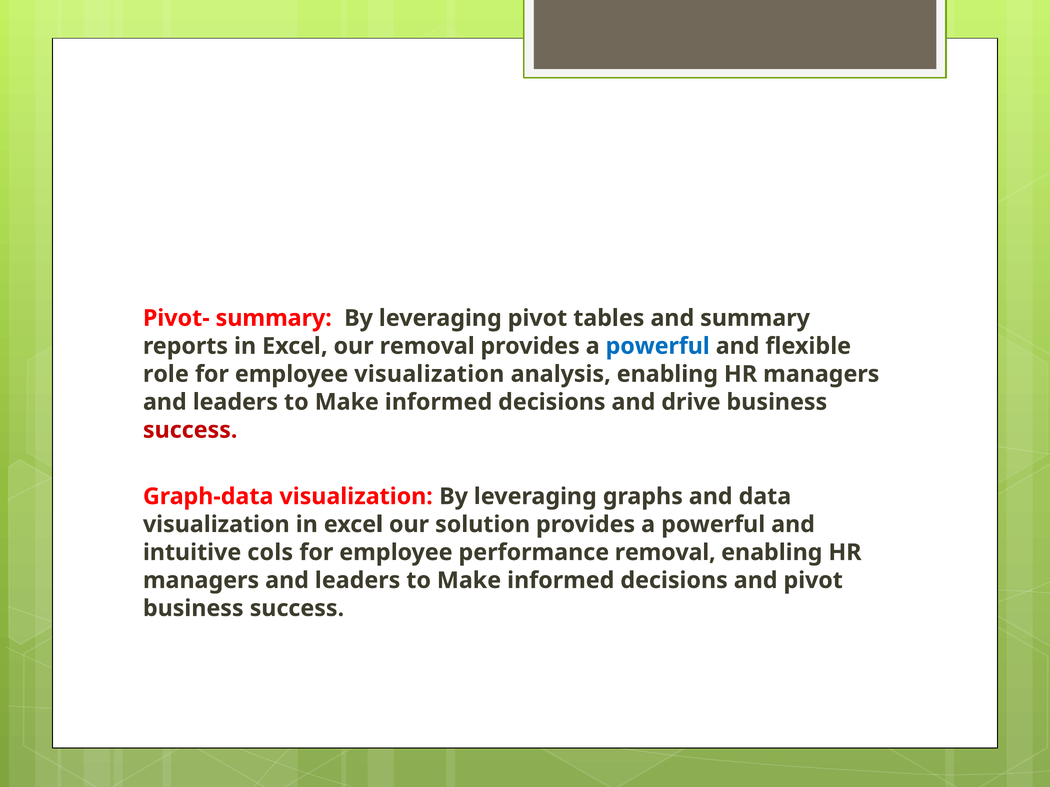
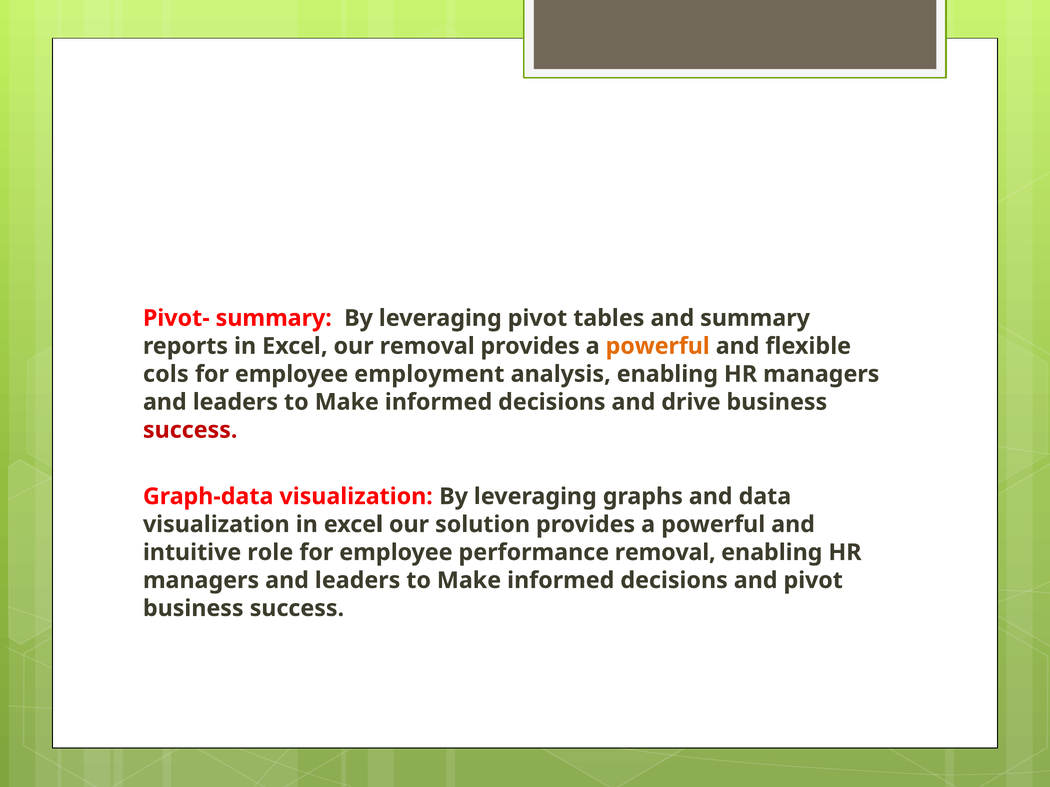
powerful at (658, 346) colour: blue -> orange
role: role -> cols
employee visualization: visualization -> employment
cols: cols -> role
